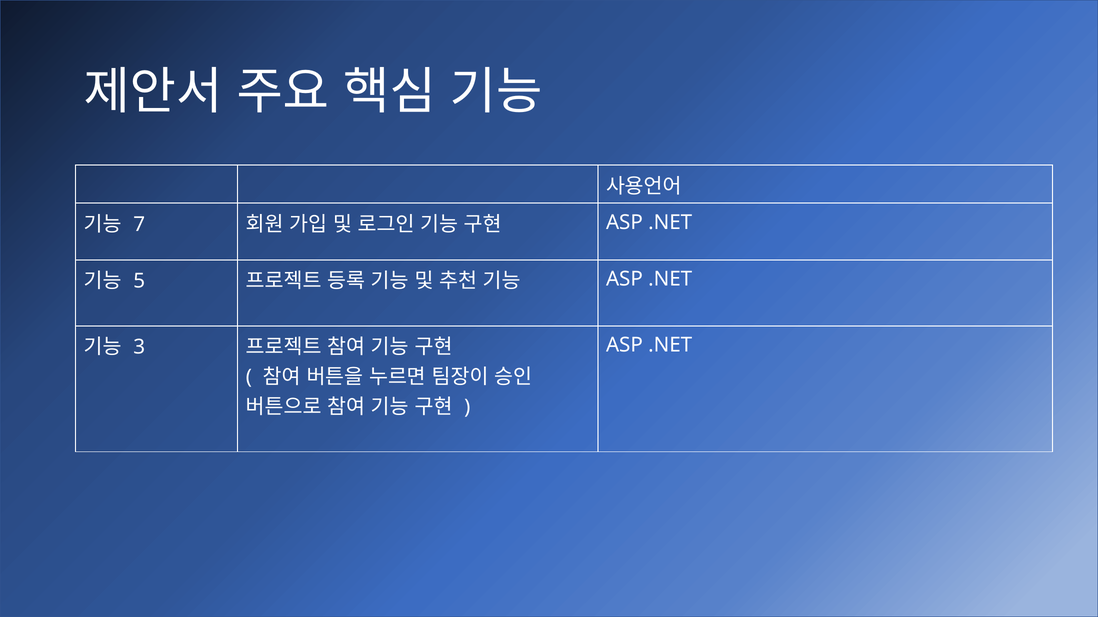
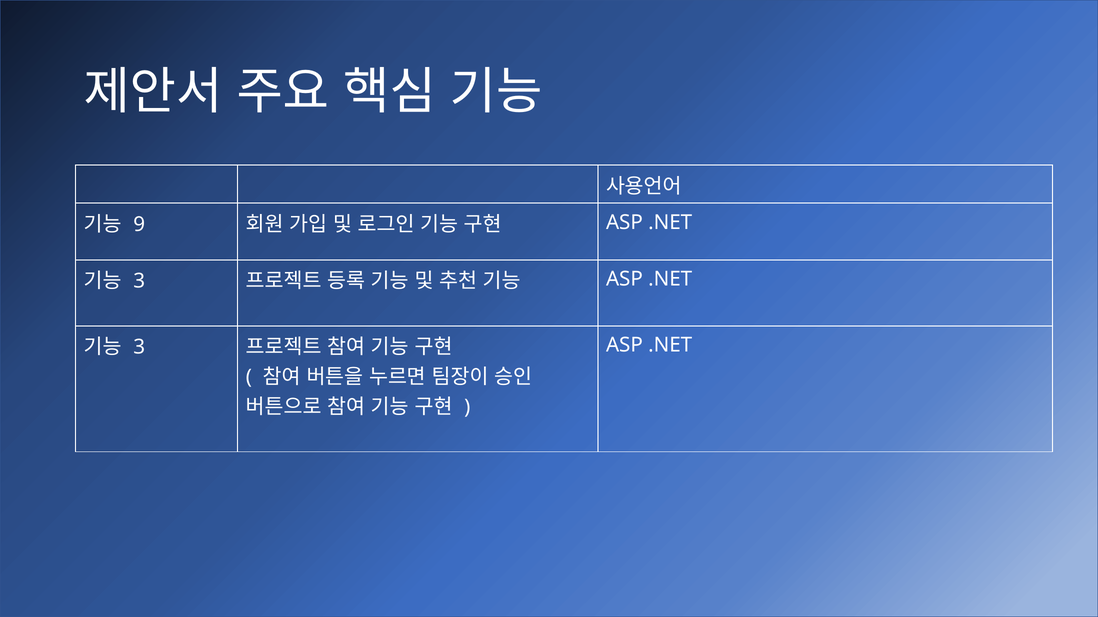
7: 7 -> 9
5 at (139, 281): 5 -> 3
